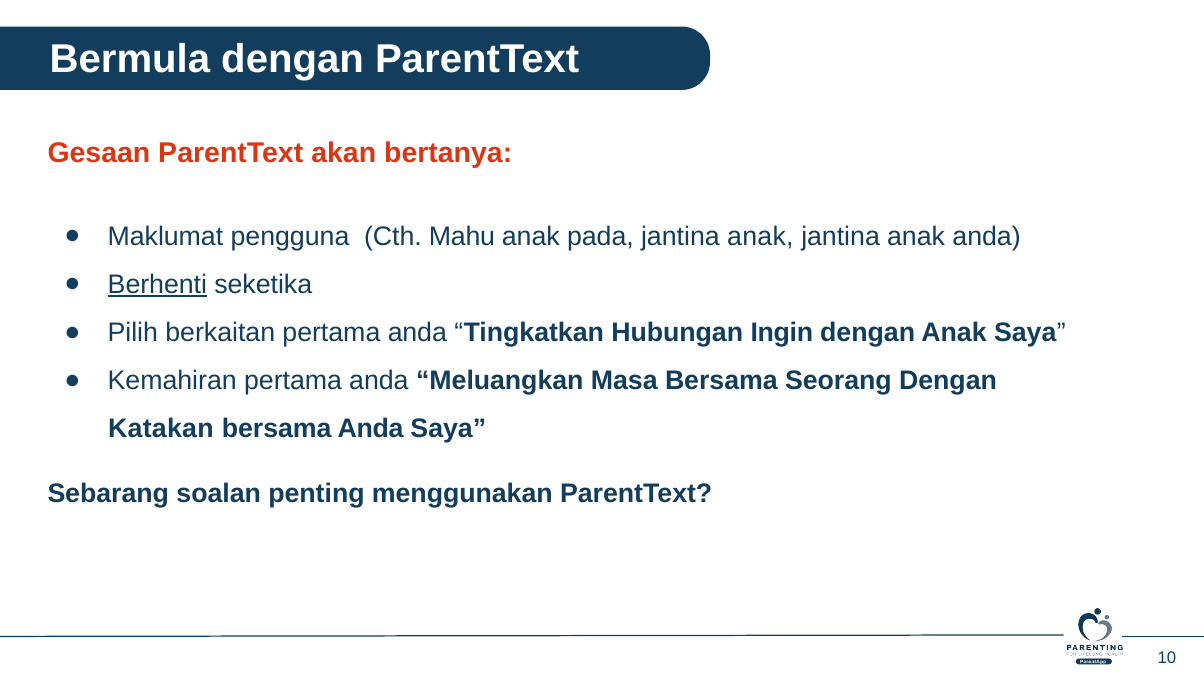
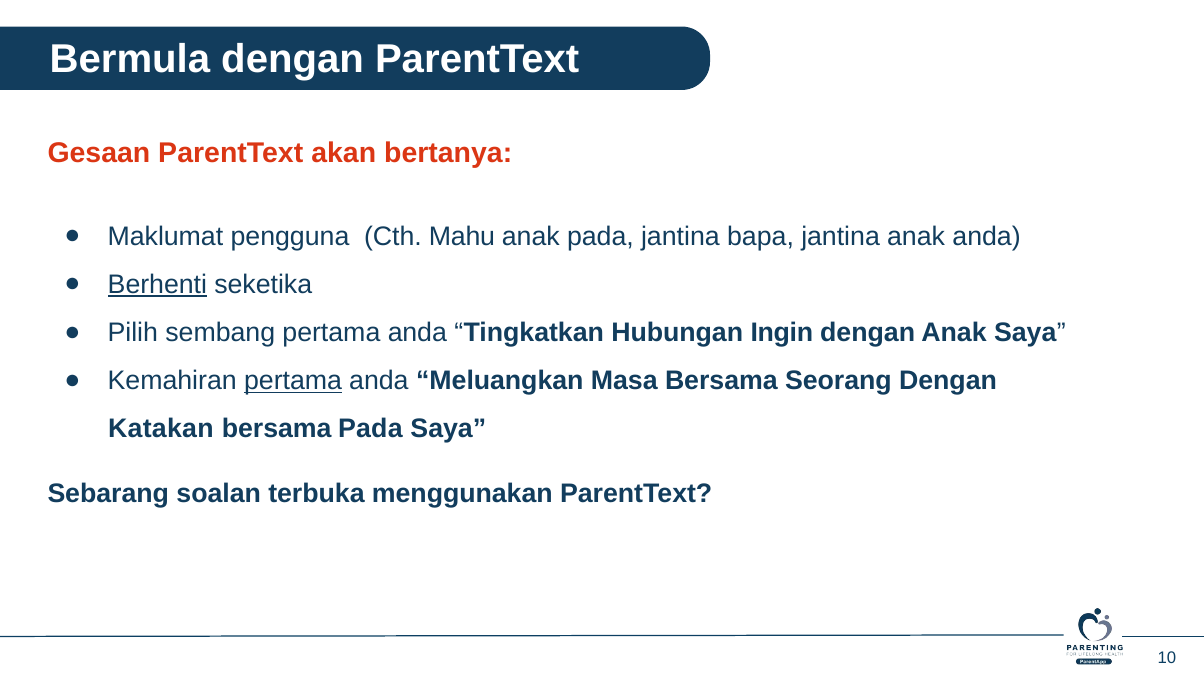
anak at (760, 236): anak -> bapa
berkaitan: berkaitan -> sembang
pertama at (293, 381) underline: none -> present
bersama Anda: Anda -> Pada
penting: penting -> terbuka
